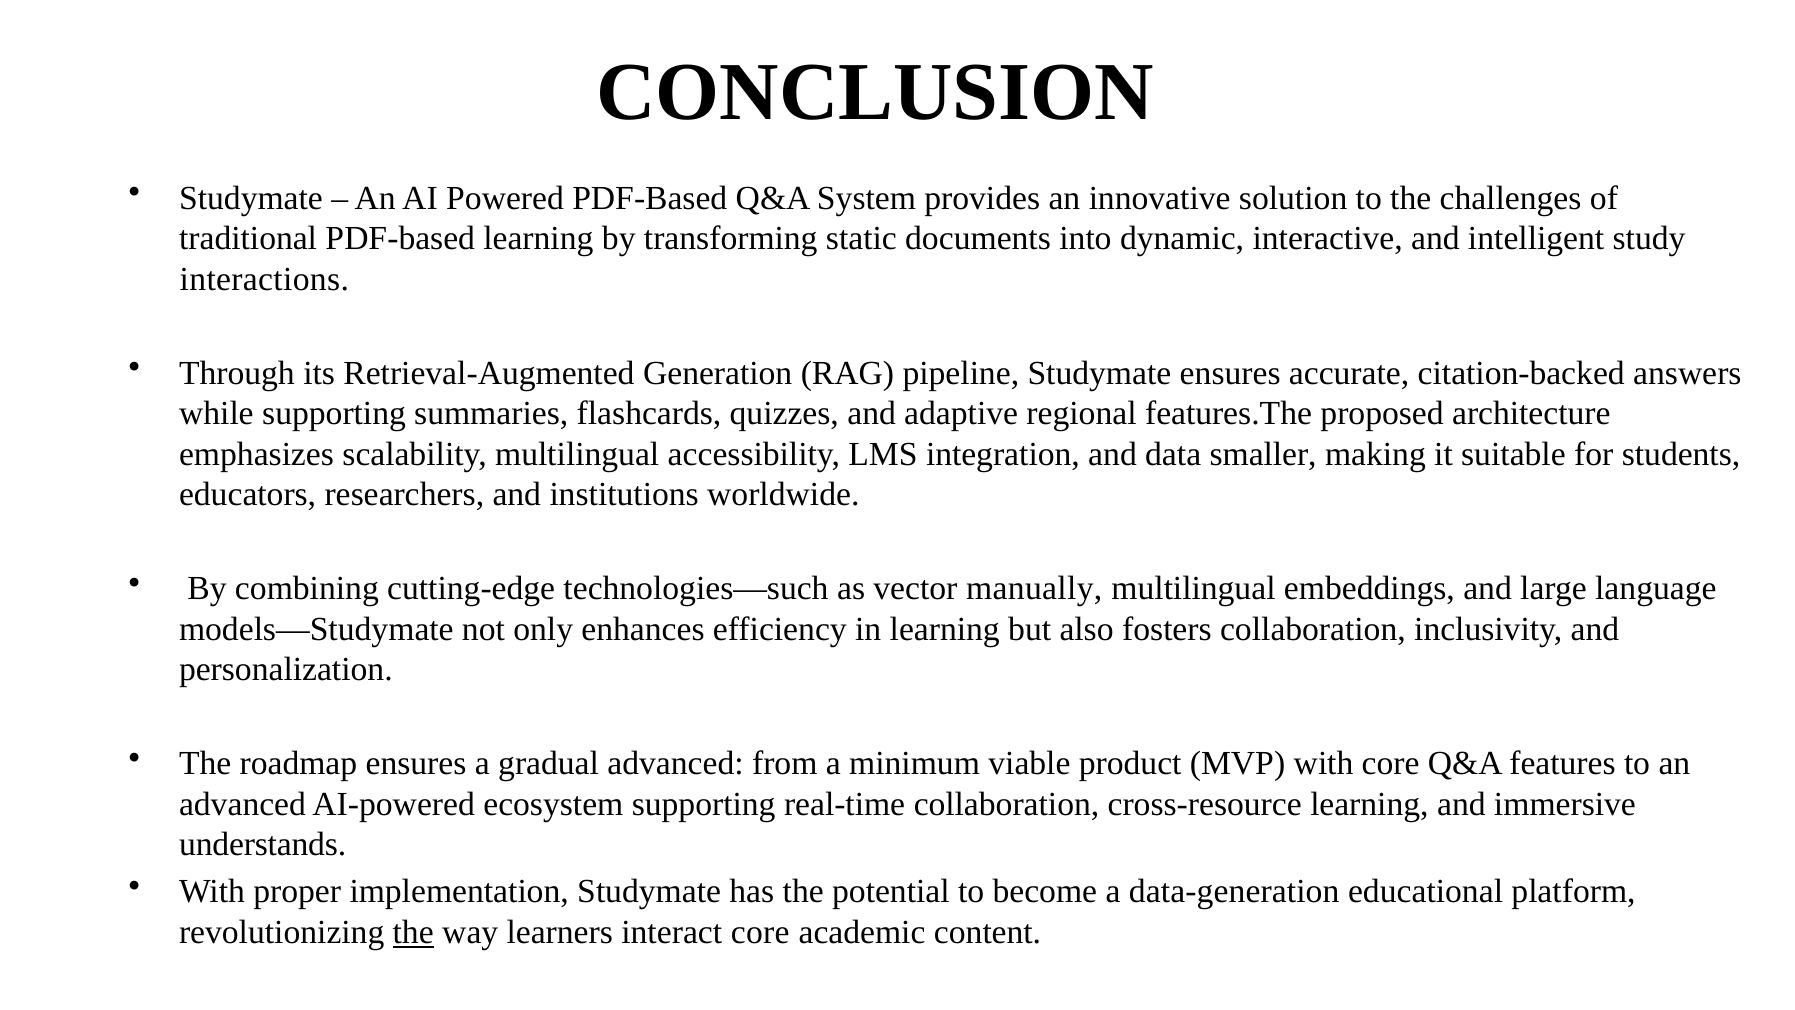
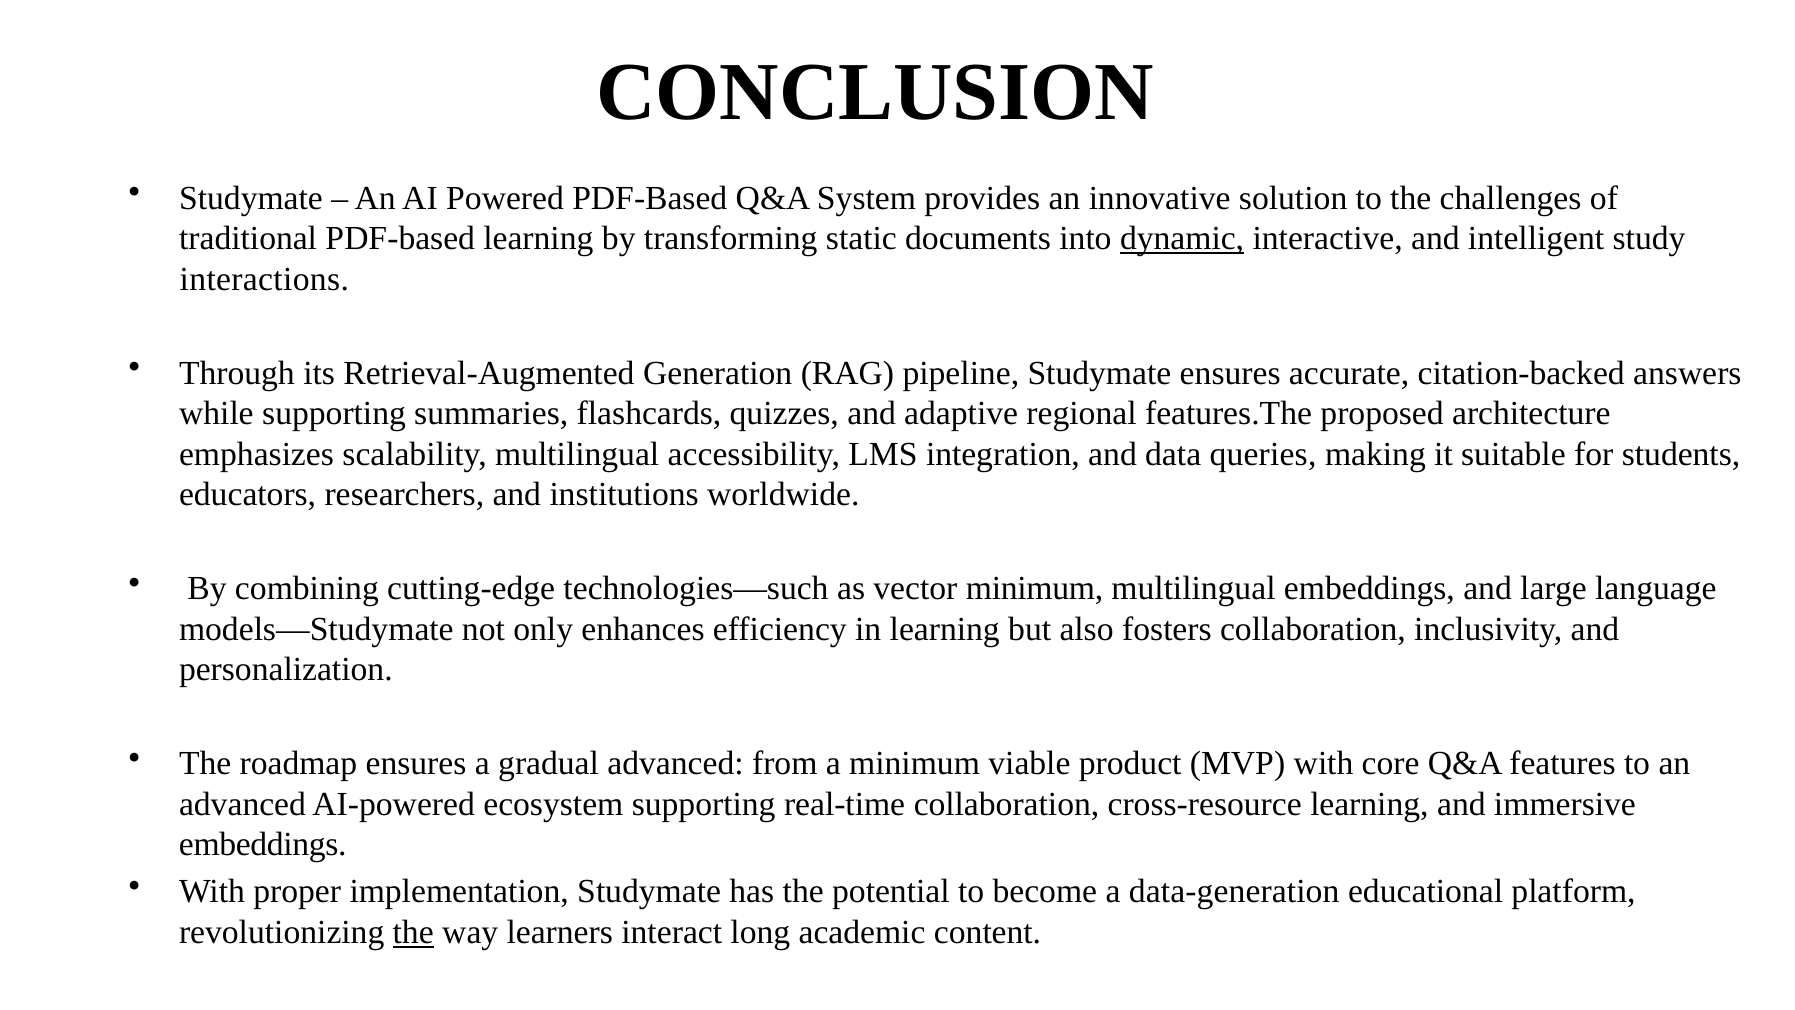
dynamic underline: none -> present
smaller: smaller -> queries
vector manually: manually -> minimum
understands at (263, 844): understands -> embeddings
interact core: core -> long
